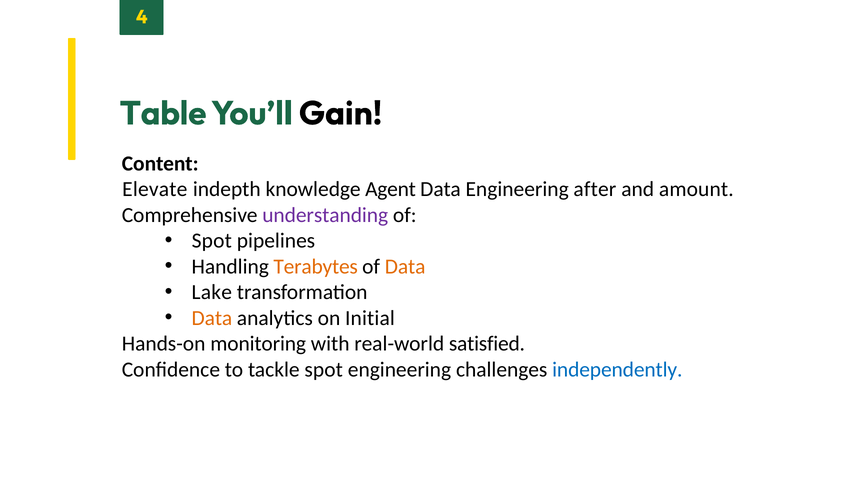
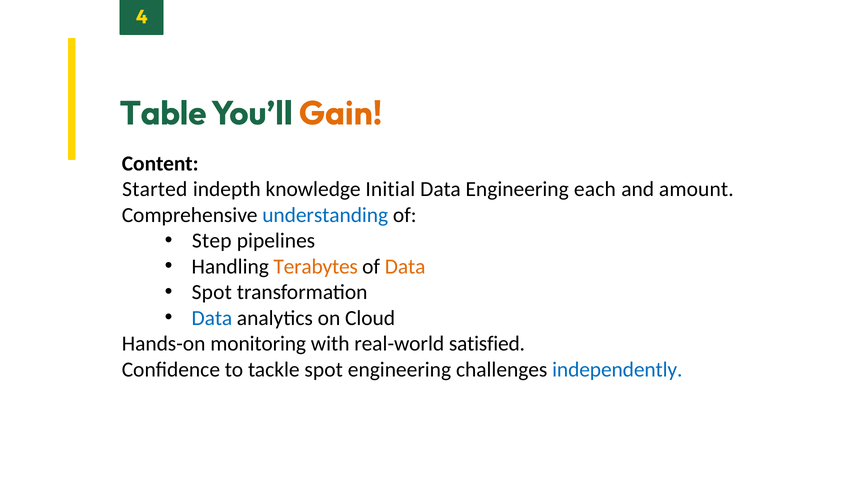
Gain colour: black -> orange
Elevate: Elevate -> Started
Agent: Agent -> Initial
after: after -> each
understanding colour: purple -> blue
Spot at (212, 241): Spot -> Step
Lake at (212, 292): Lake -> Spot
Data at (212, 318) colour: orange -> blue
Initial: Initial -> Cloud
